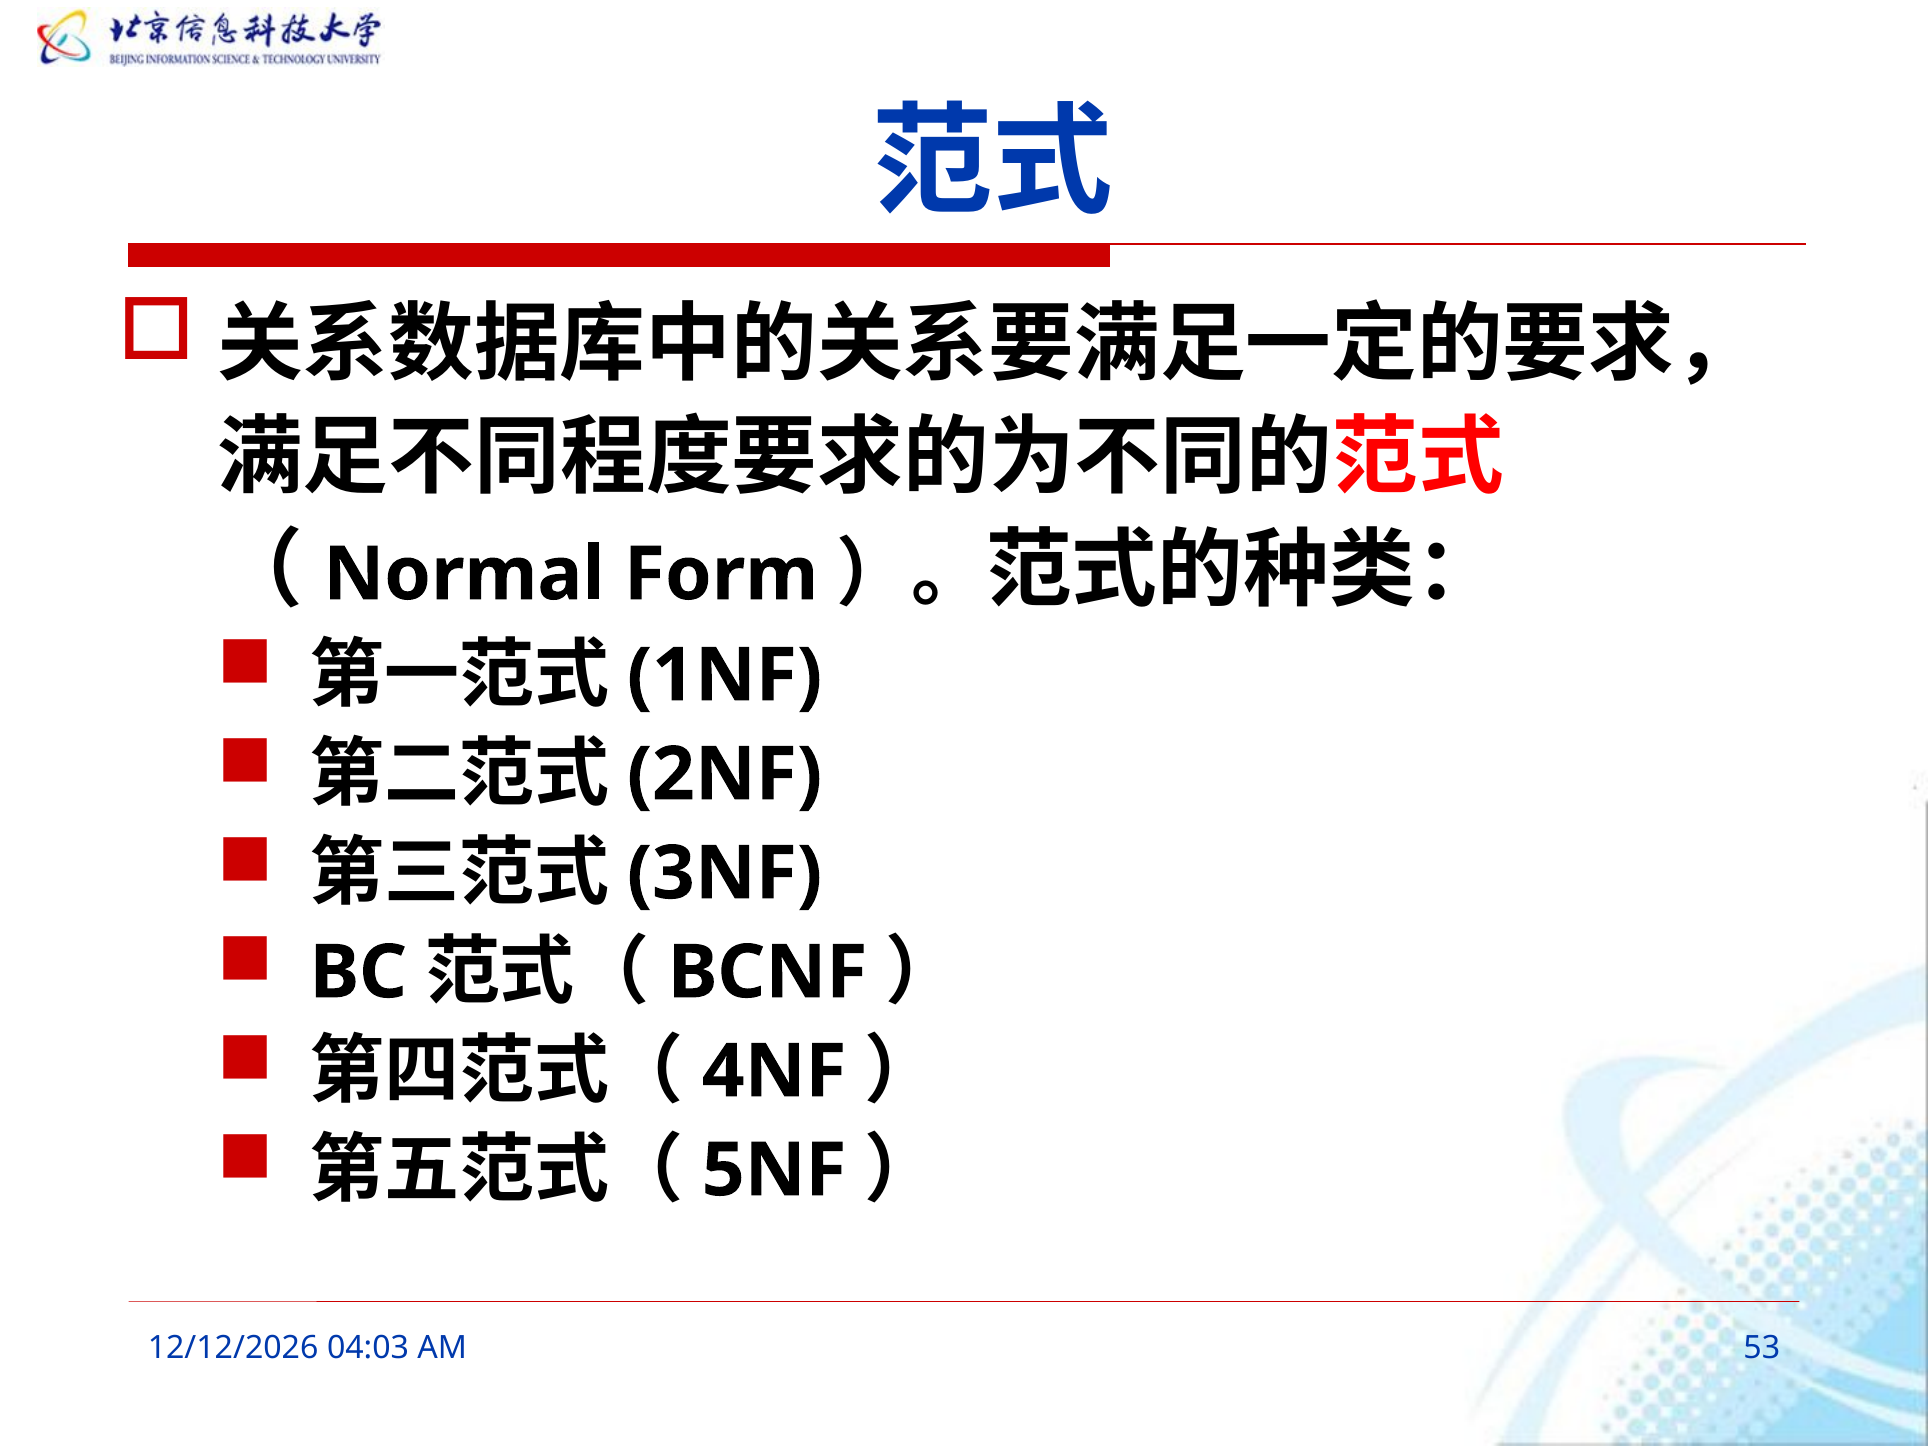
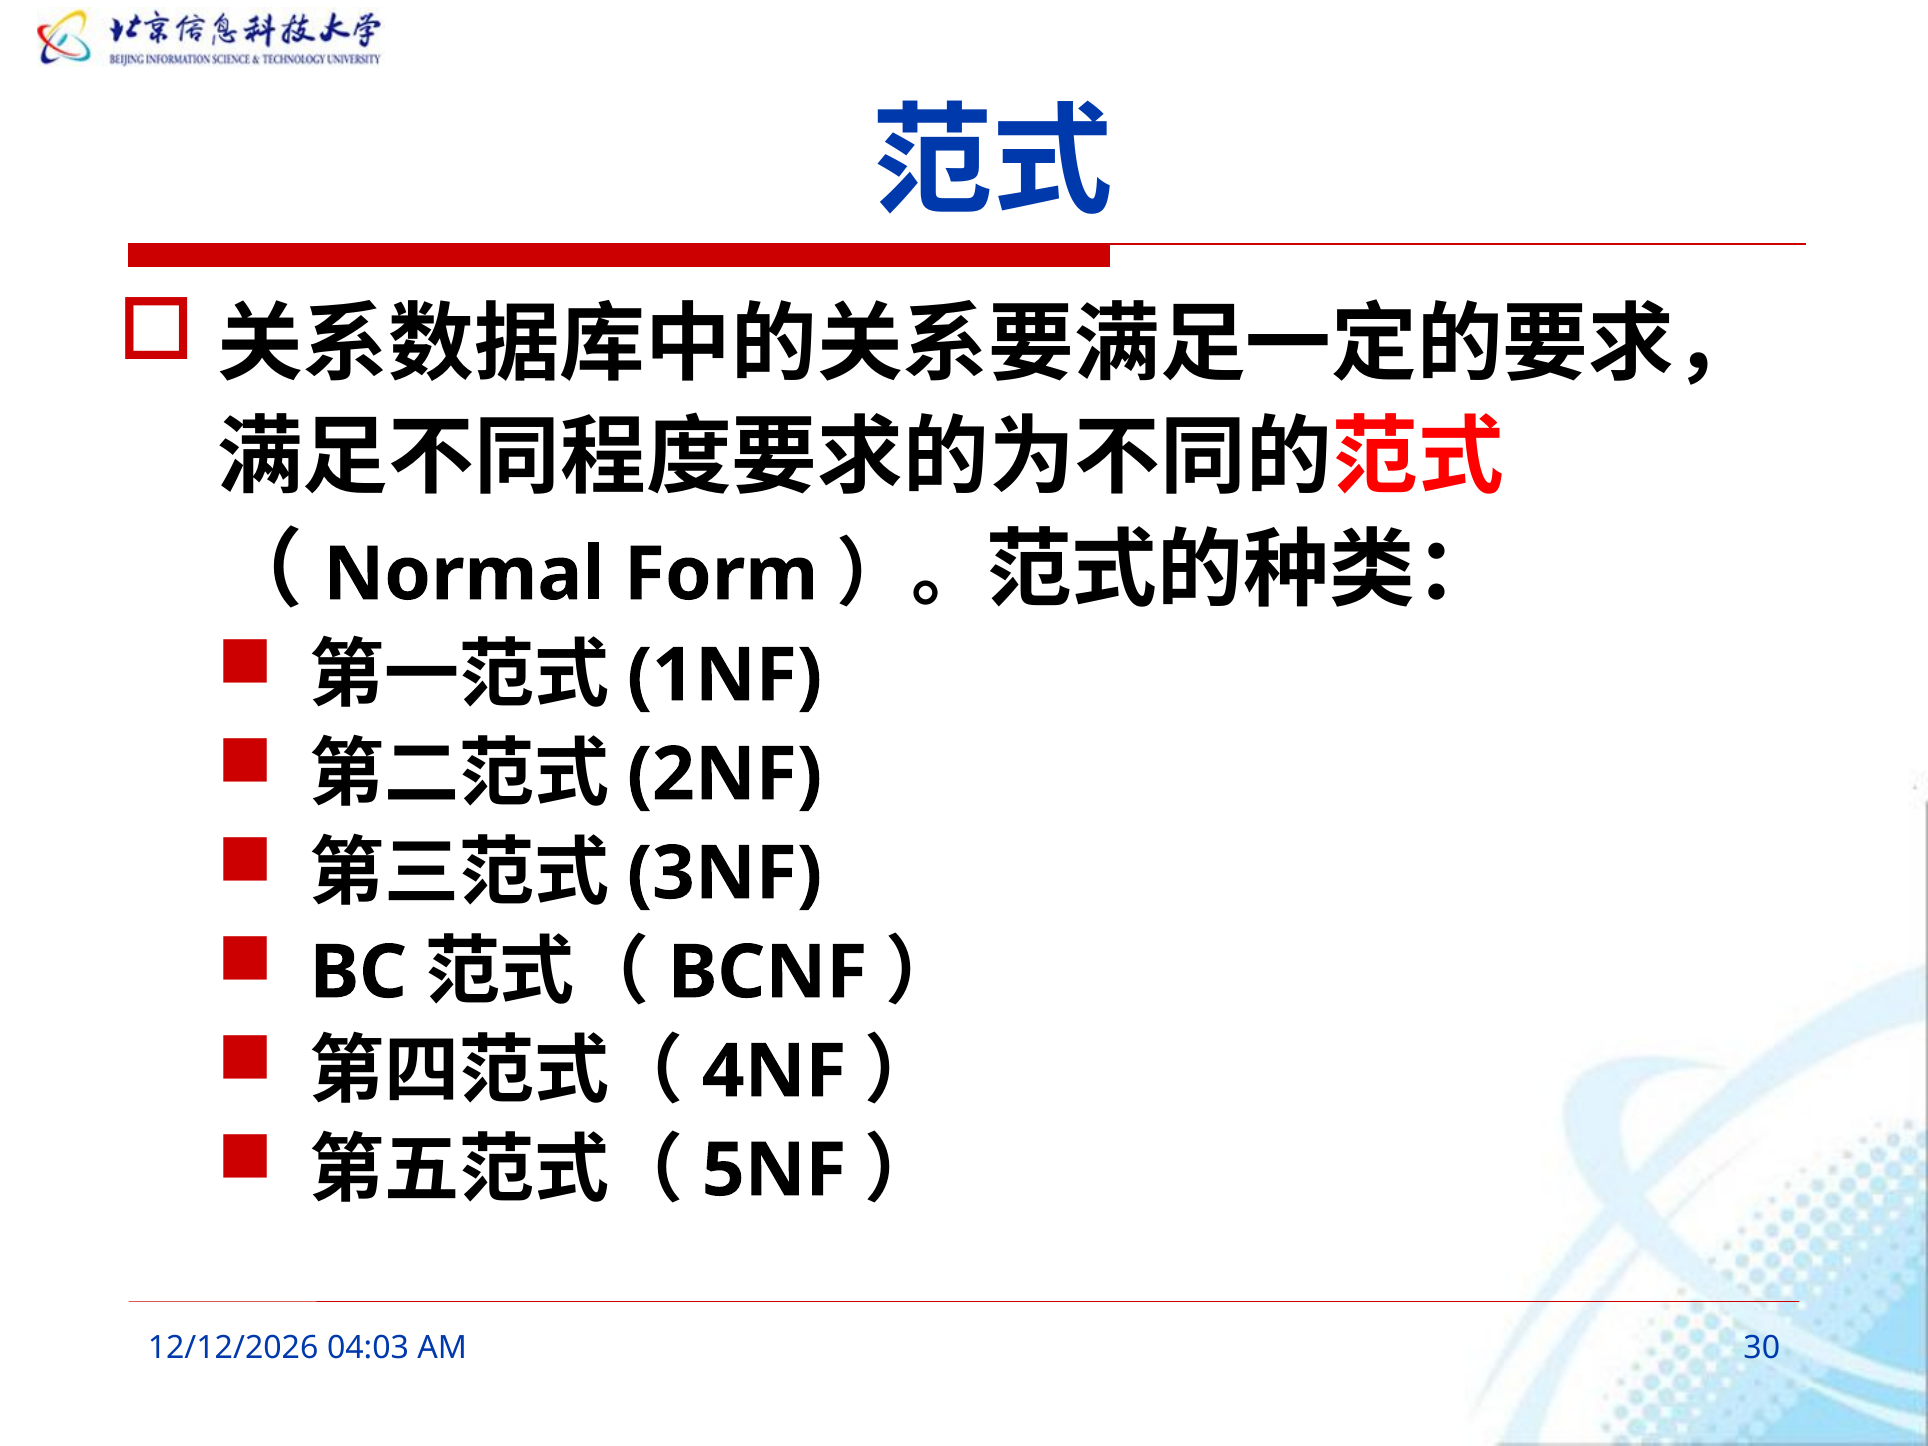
53: 53 -> 30
